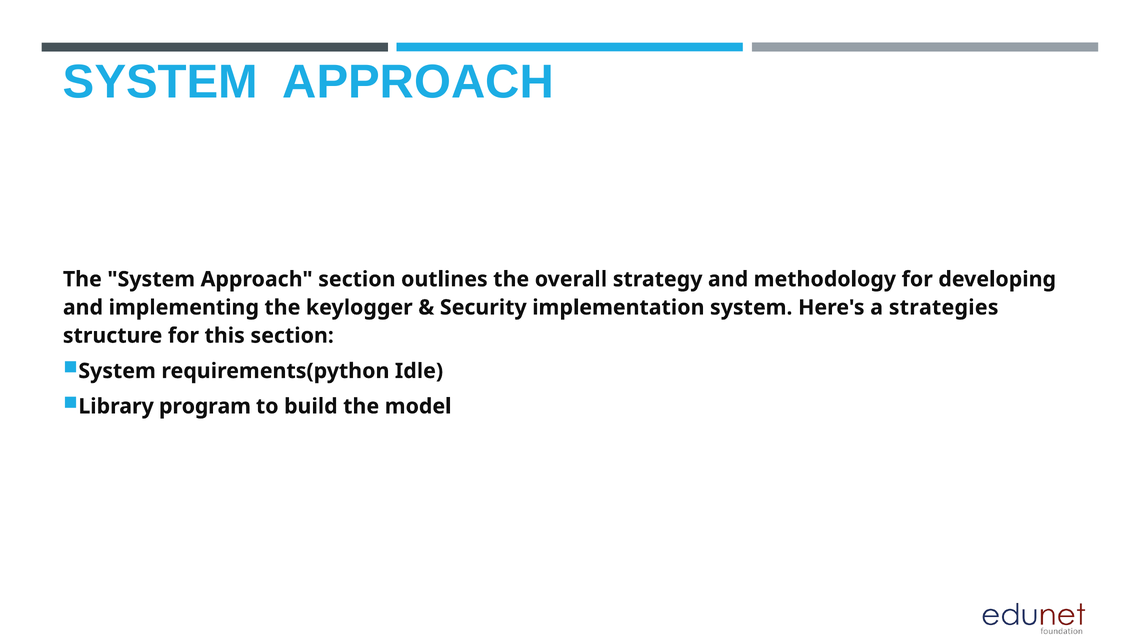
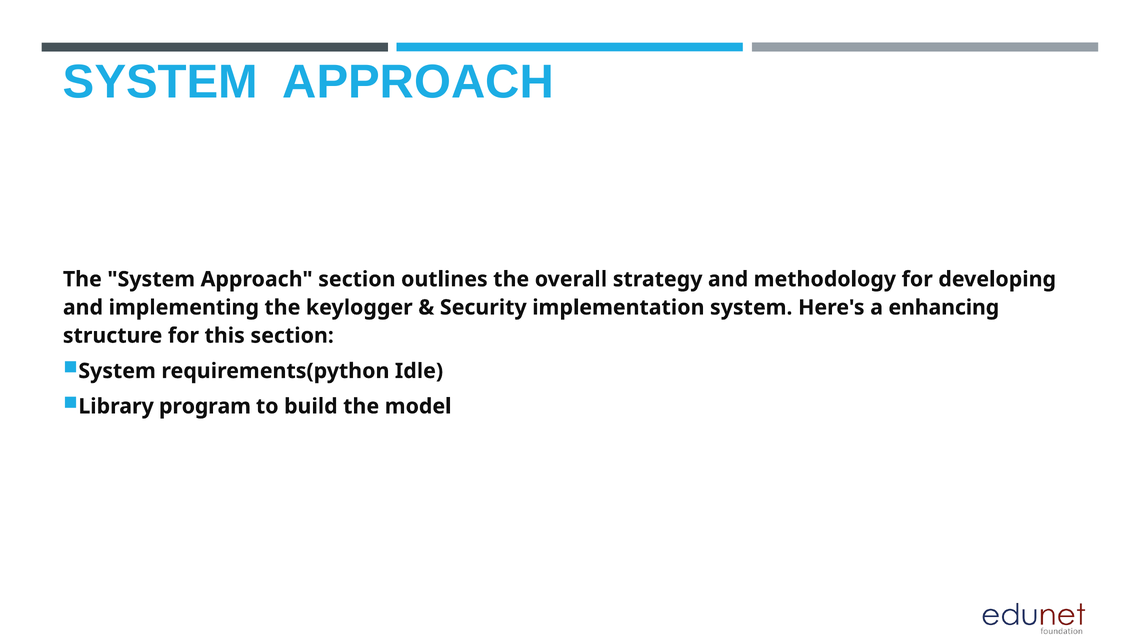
strategies: strategies -> enhancing
